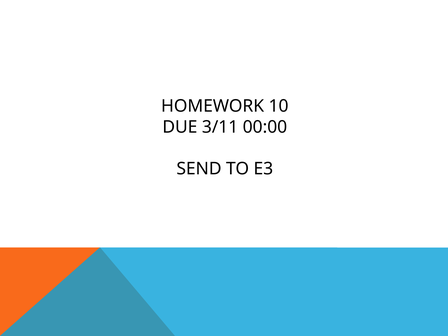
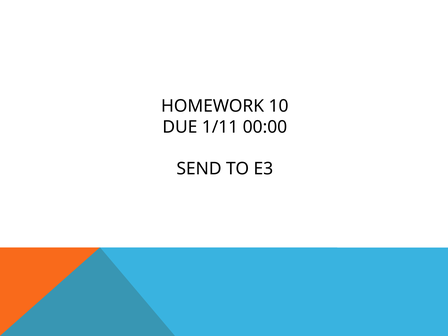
3/11: 3/11 -> 1/11
